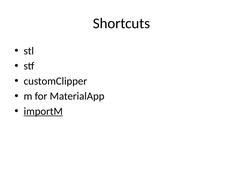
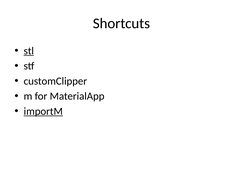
stl underline: none -> present
